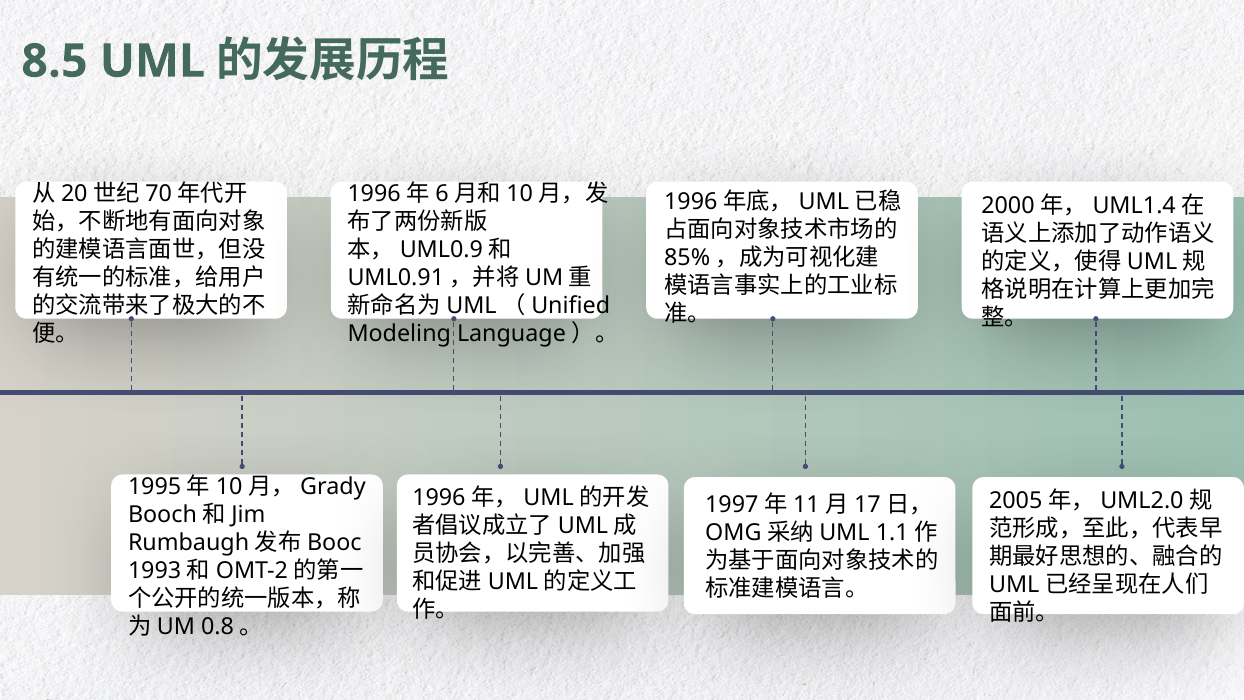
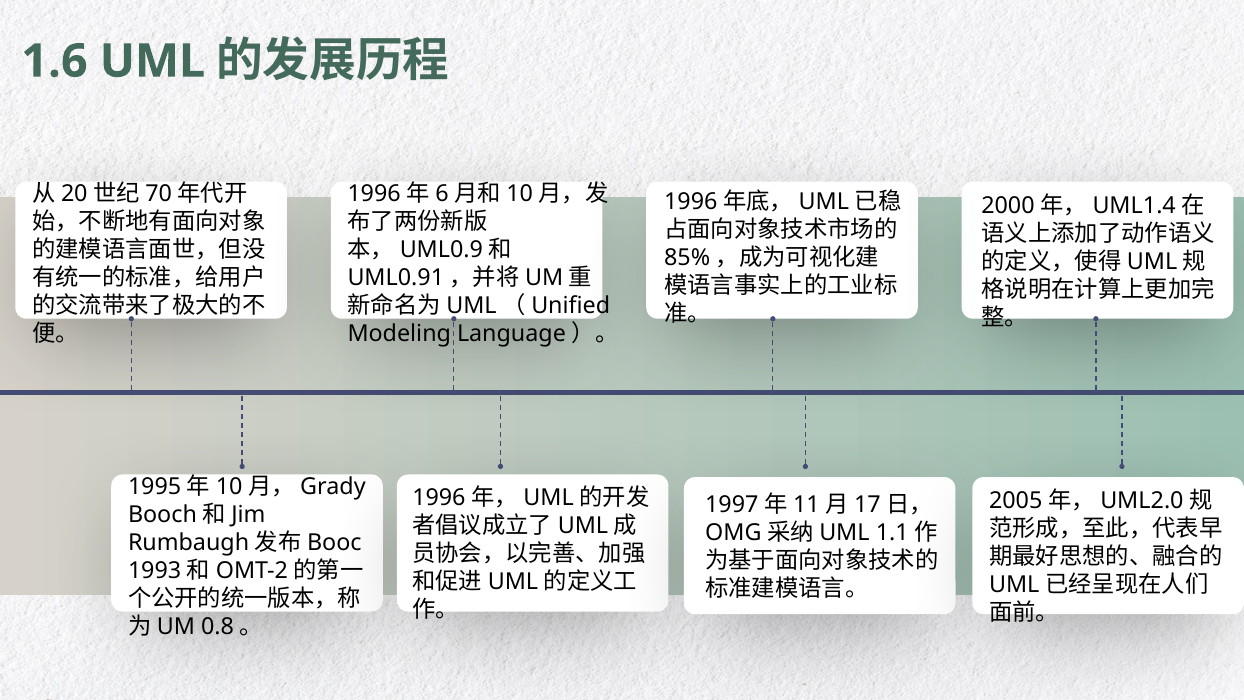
8.5: 8.5 -> 1.6
